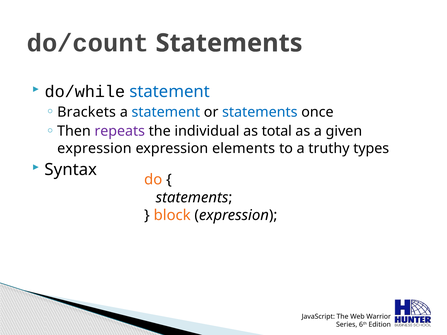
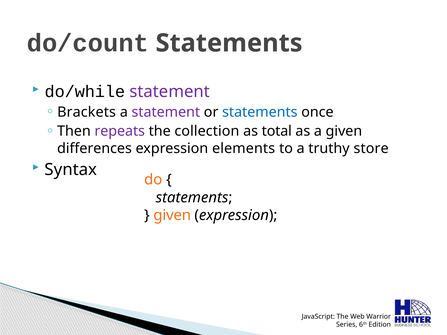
statement at (170, 92) colour: blue -> purple
statement at (166, 112) colour: blue -> purple
individual: individual -> collection
expression at (94, 149): expression -> differences
types: types -> store
block at (172, 216): block -> given
